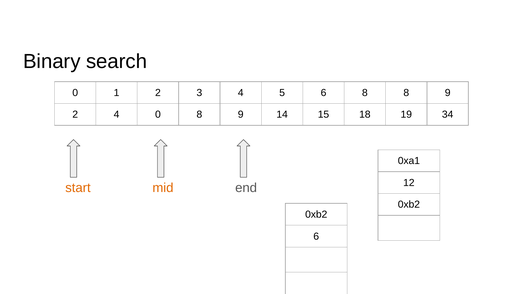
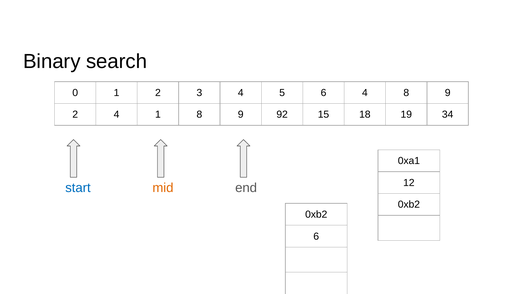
6 8: 8 -> 4
4 0: 0 -> 1
14: 14 -> 92
start colour: orange -> blue
